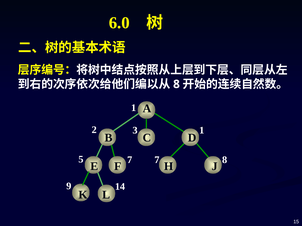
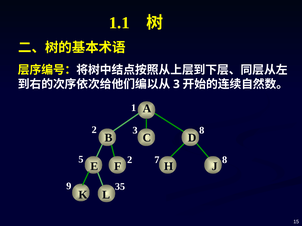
6.0: 6.0 -> 1.1
8 at (176, 84): 8 -> 3
3 1: 1 -> 8
5 7: 7 -> 2
14: 14 -> 35
